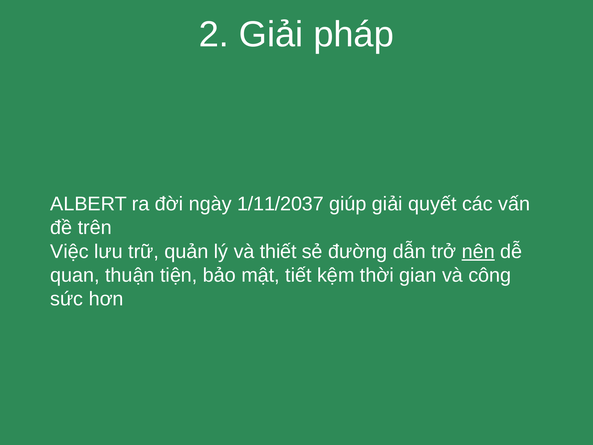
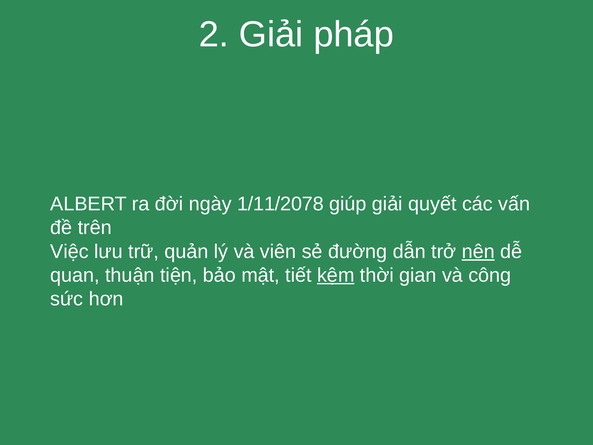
1/11/2037: 1/11/2037 -> 1/11/2078
thiết: thiết -> viên
kệm underline: none -> present
